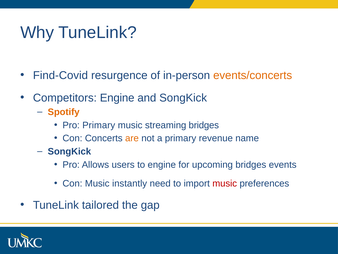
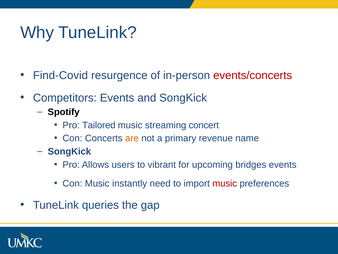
events/concerts colour: orange -> red
Competitors Engine: Engine -> Events
Spotify colour: orange -> black
Pro Primary: Primary -> Tailored
streaming bridges: bridges -> concert
to engine: engine -> vibrant
tailored: tailored -> queries
